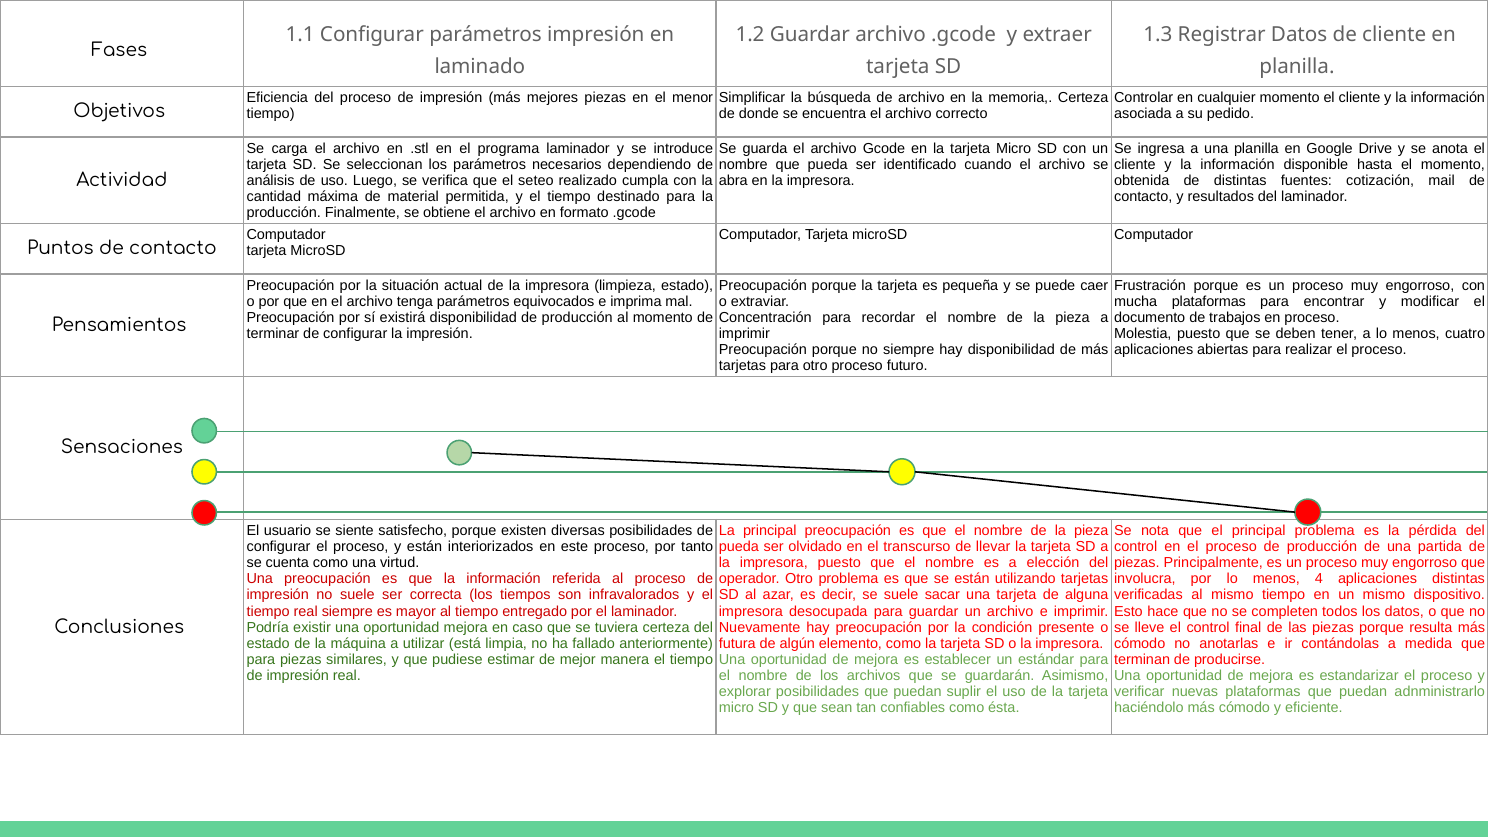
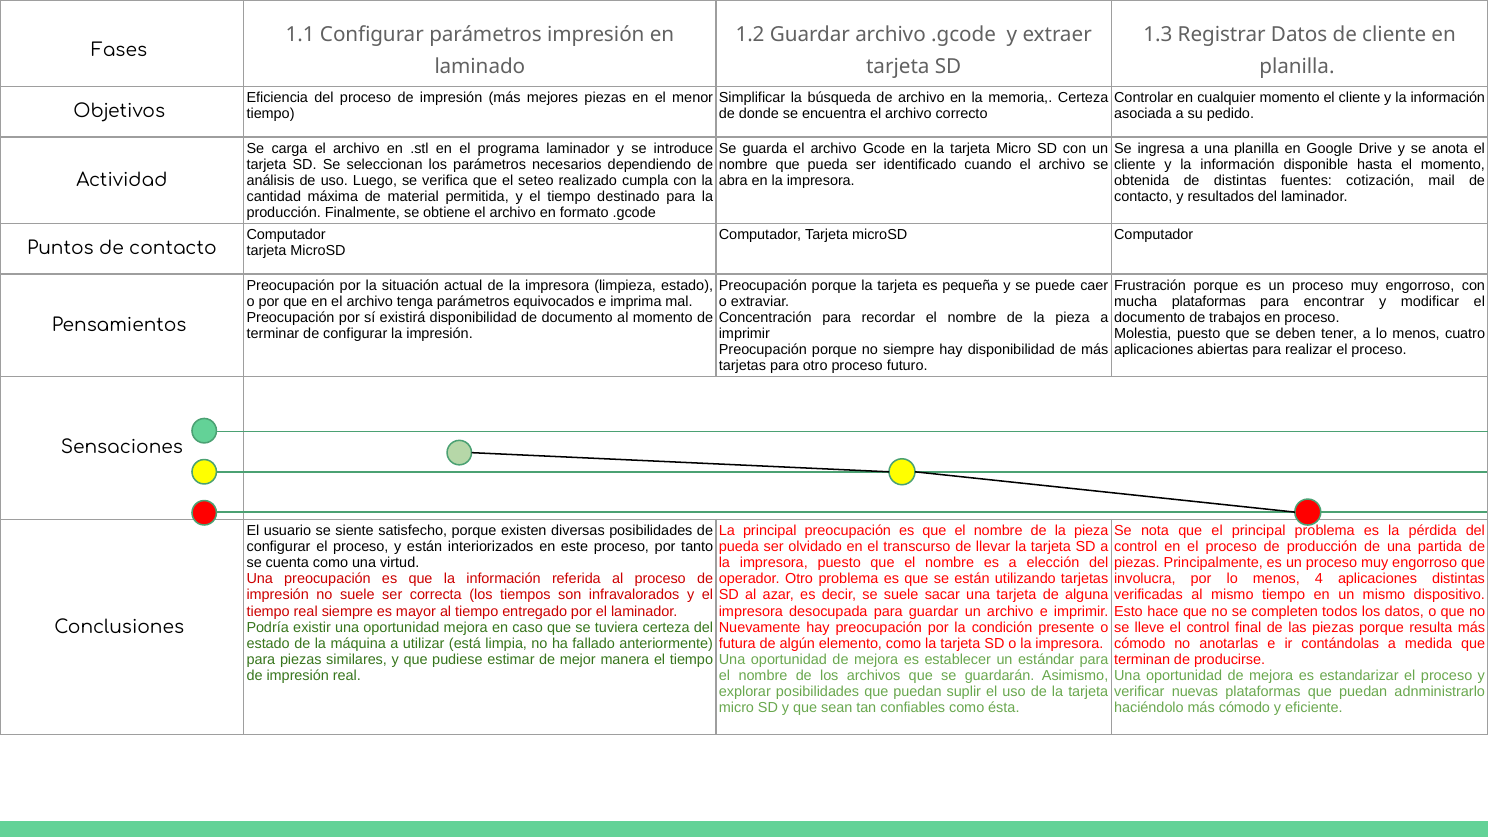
disponibilidad de producción: producción -> documento
